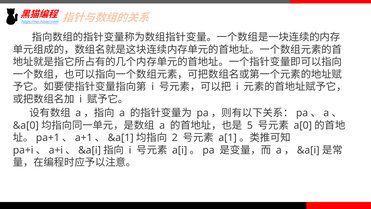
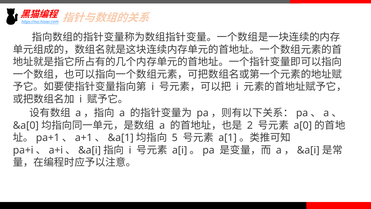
5: 5 -> 2
2: 2 -> 5
